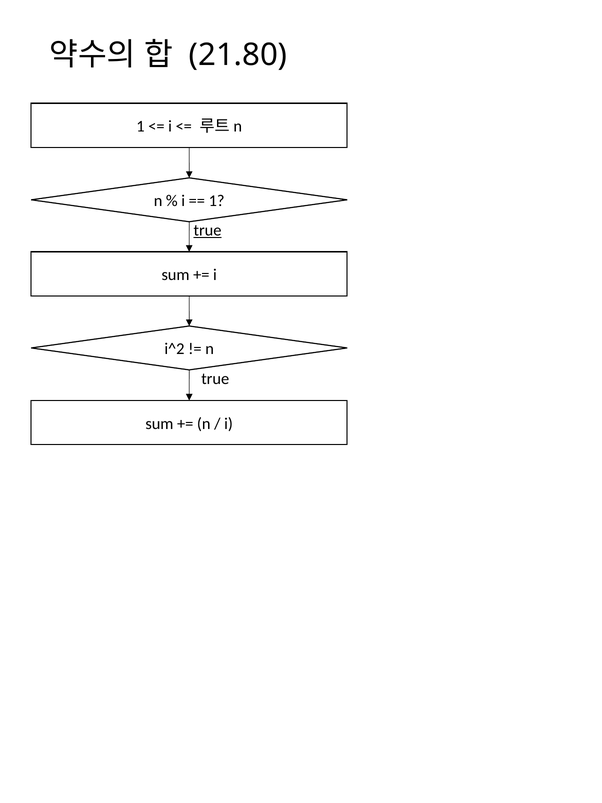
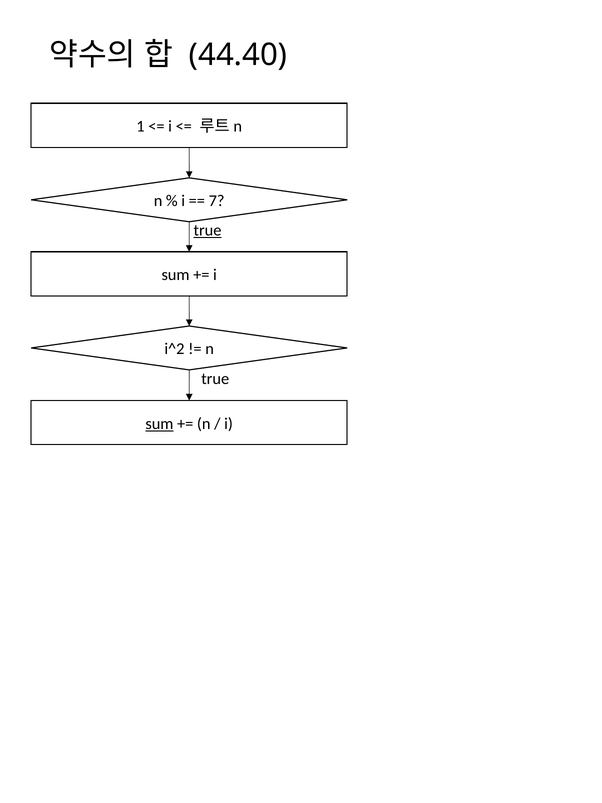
21.80: 21.80 -> 44.40
1 at (217, 201): 1 -> 7
sum at (159, 424) underline: none -> present
